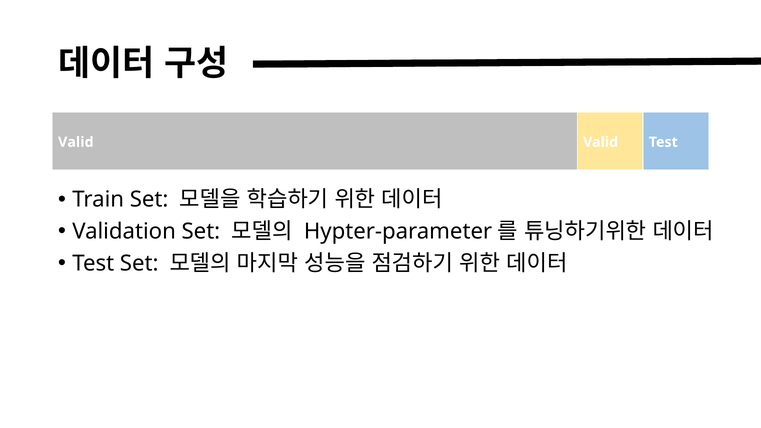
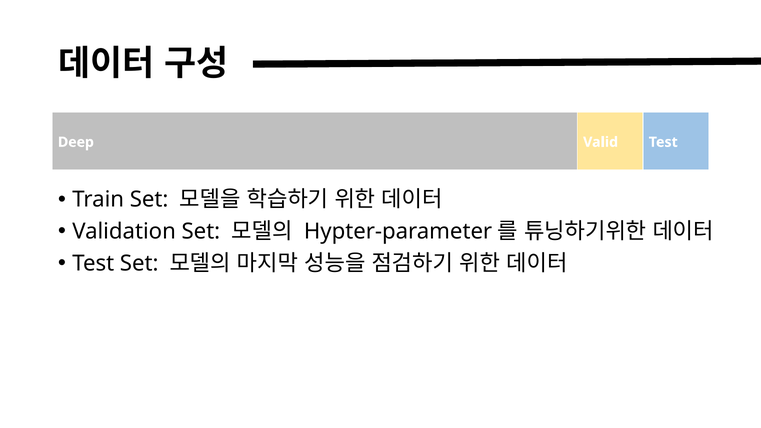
Valid at (76, 142): Valid -> Deep
